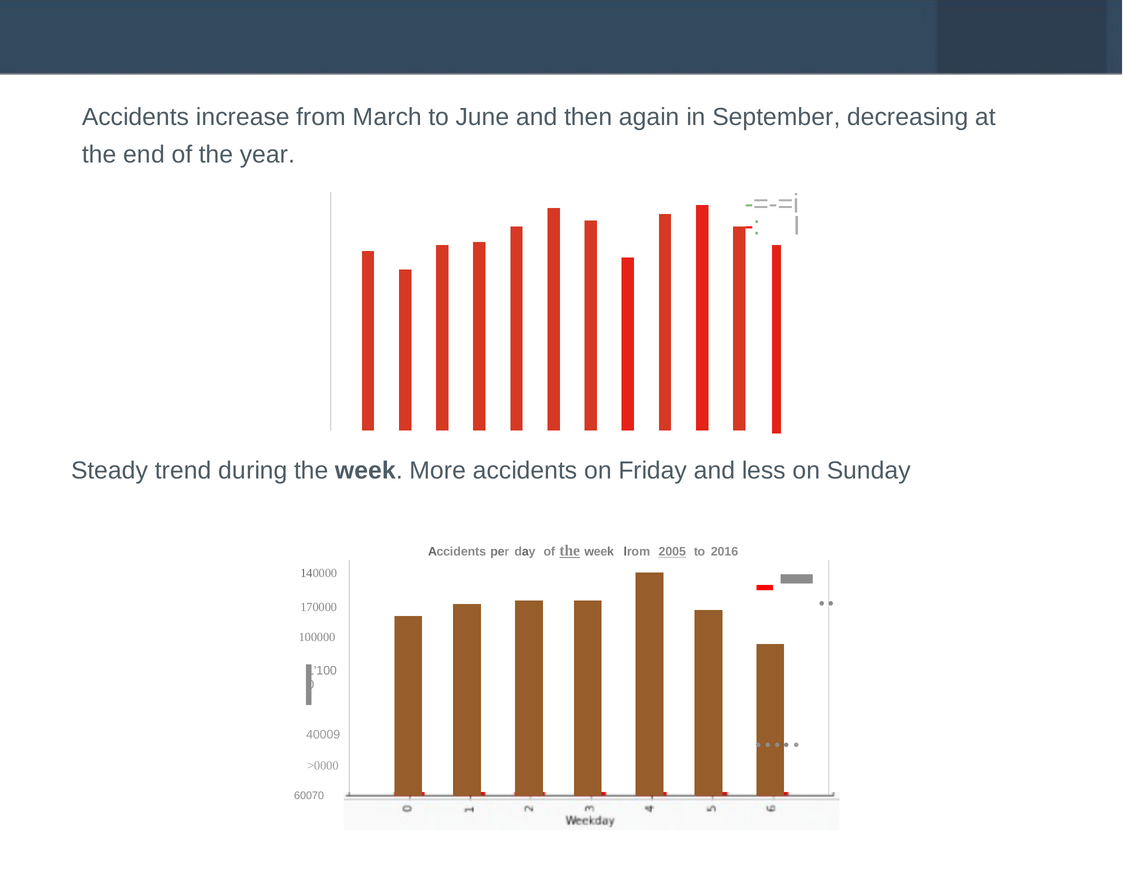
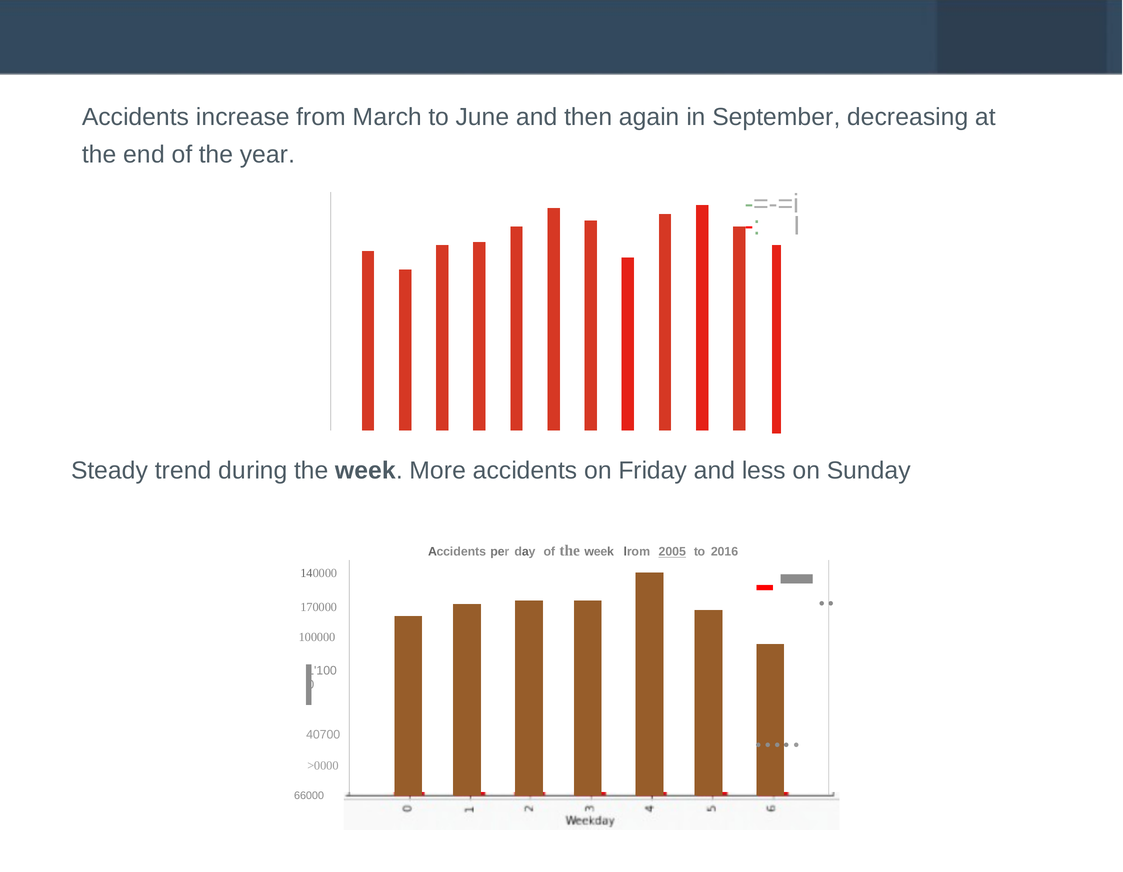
the at (570, 551) underline: present -> none
40009: 40009 -> 40700
60070: 60070 -> 66000
